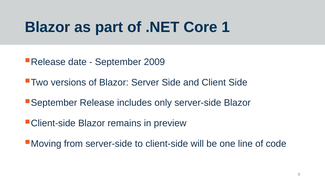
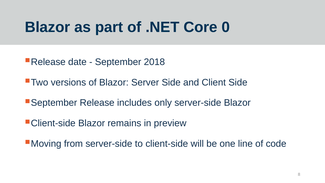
1: 1 -> 0
2009: 2009 -> 2018
